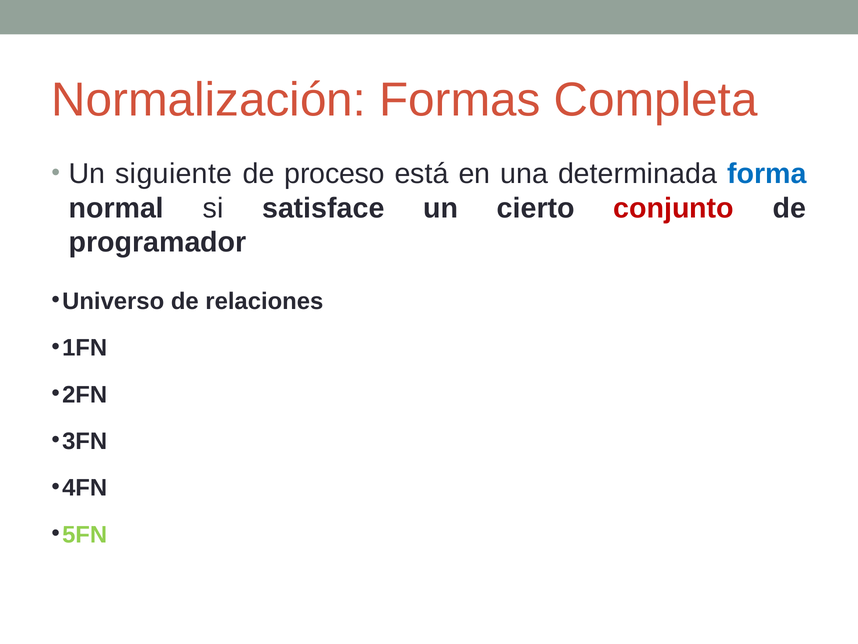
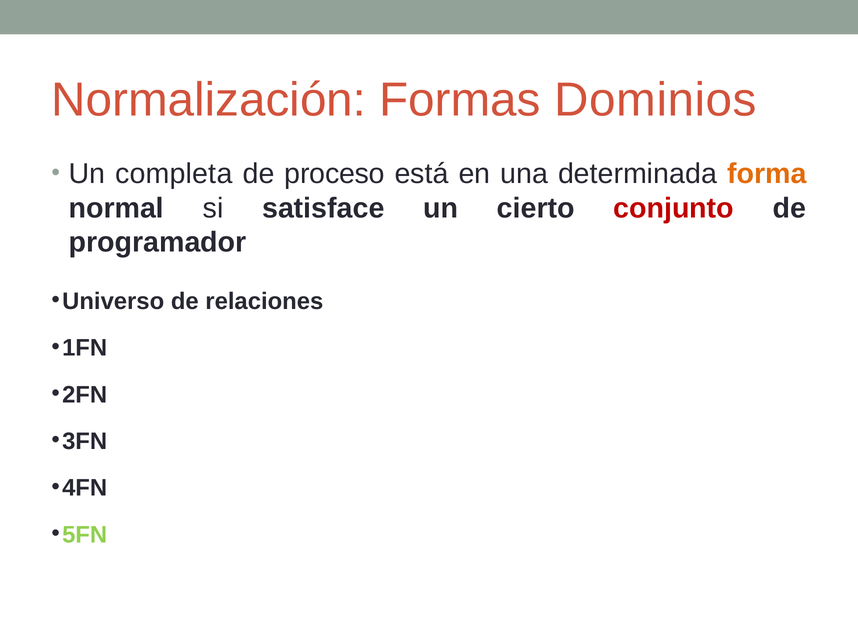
Completa: Completa -> Dominios
siguiente: siguiente -> completa
forma colour: blue -> orange
